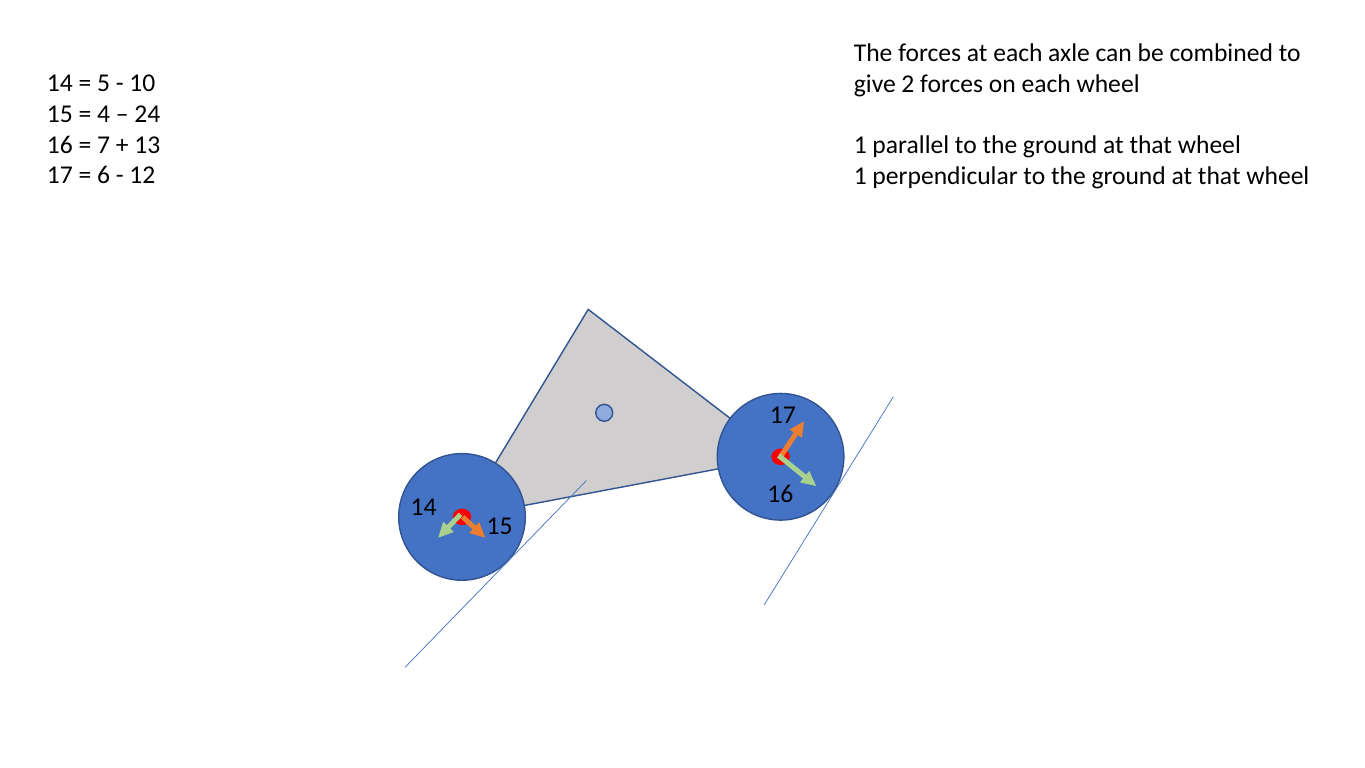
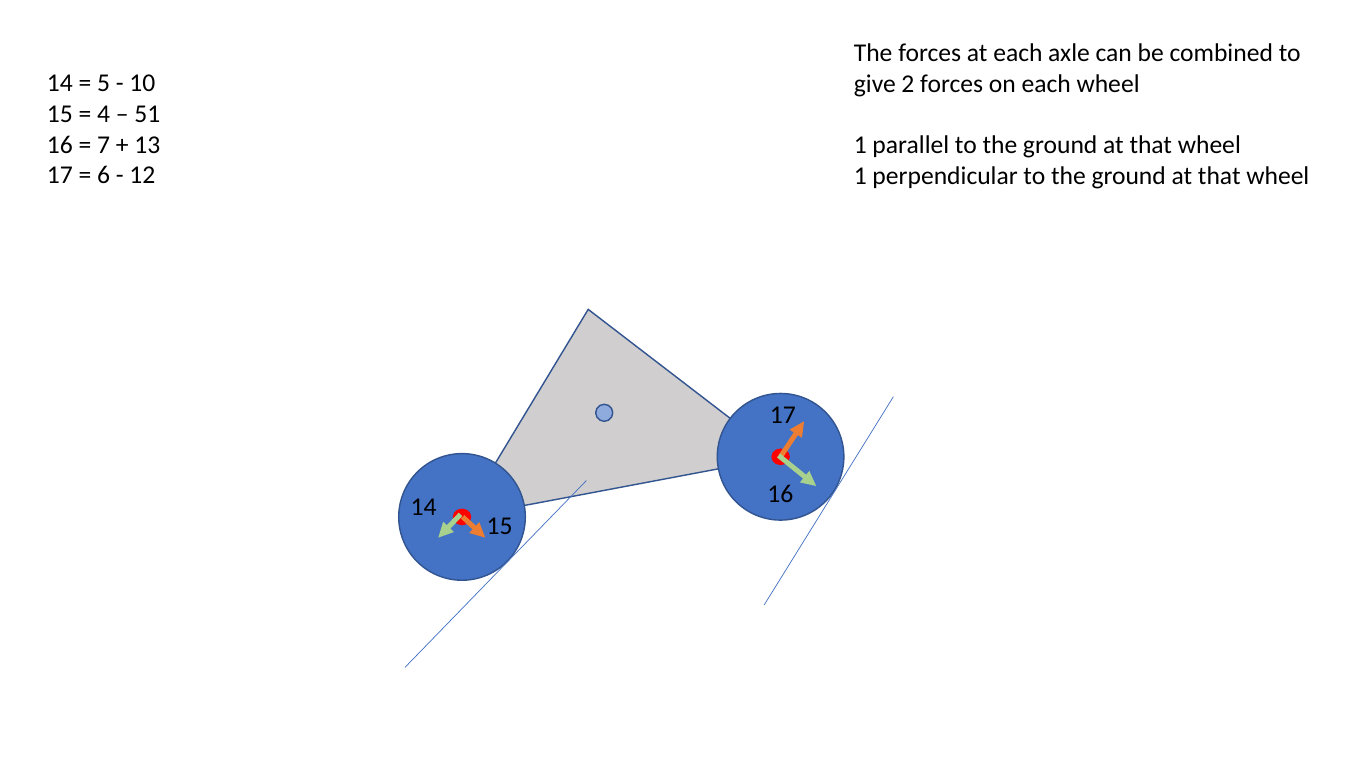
24: 24 -> 51
